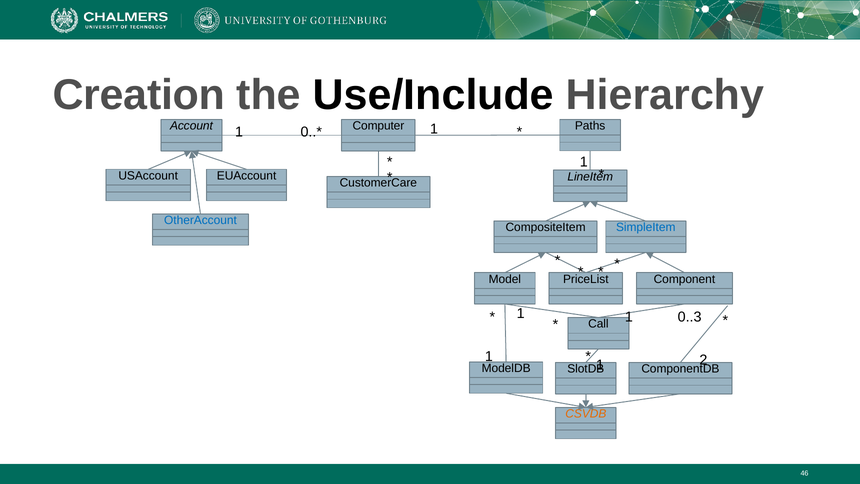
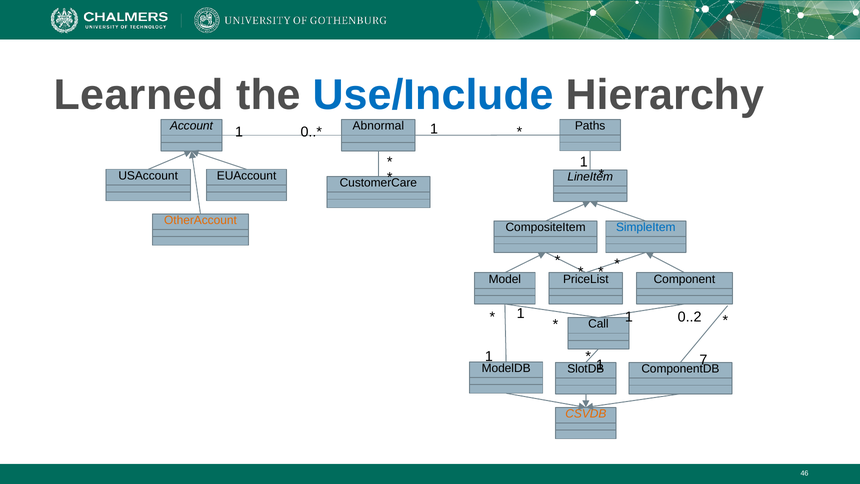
Creation: Creation -> Learned
Use/Include colour: black -> blue
Computer: Computer -> Abnormal
OtherAccount colour: blue -> orange
0..3: 0..3 -> 0..2
2: 2 -> 7
